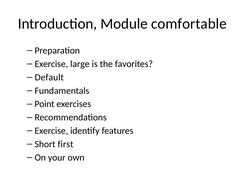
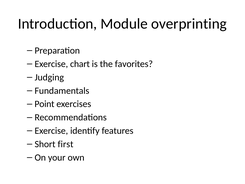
comfortable: comfortable -> overprinting
large: large -> chart
Default: Default -> Judging
